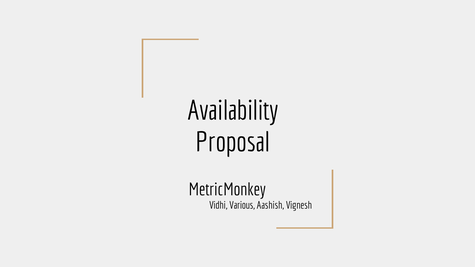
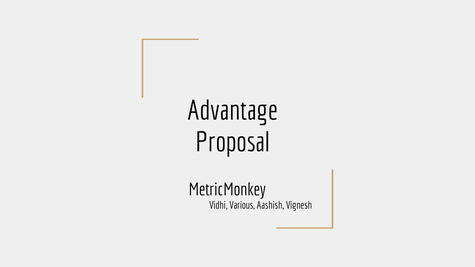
Availability: Availability -> Advantage
